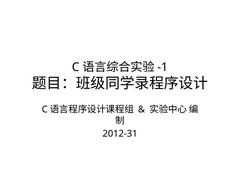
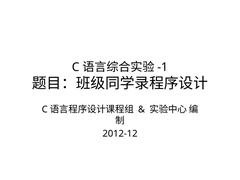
2012-31: 2012-31 -> 2012-12
